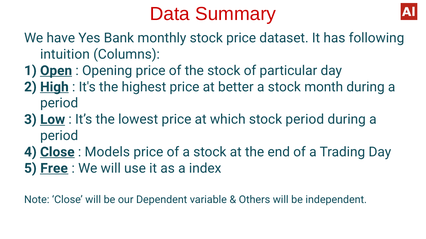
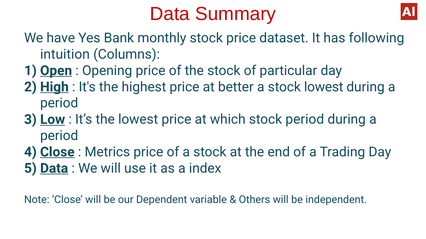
stock month: month -> lowest
Models: Models -> Metrics
5 Free: Free -> Data
